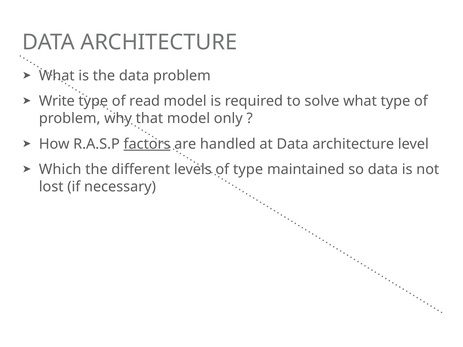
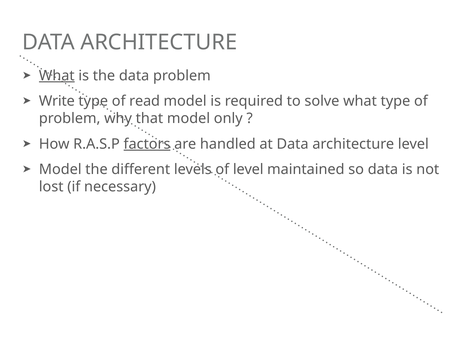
What at (57, 76) underline: none -> present
Which at (60, 170): Which -> Model
of type: type -> level
